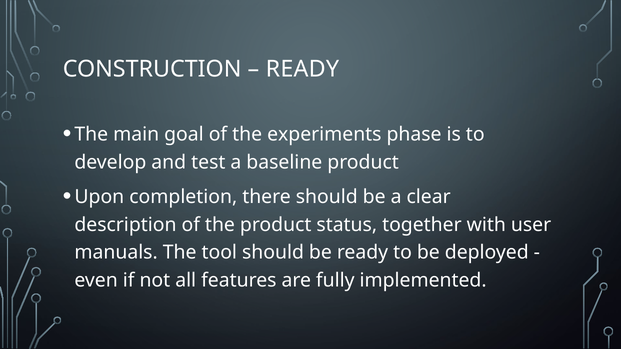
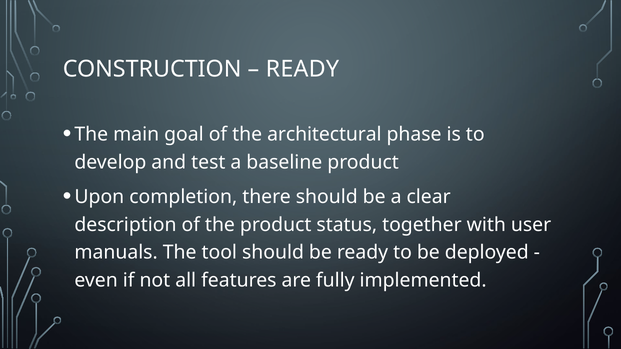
experiments: experiments -> architectural
